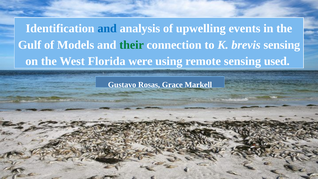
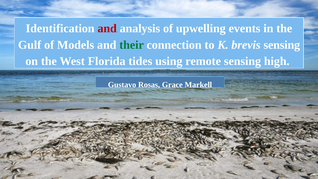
and at (107, 28) colour: blue -> red
were: were -> tides
used: used -> high
